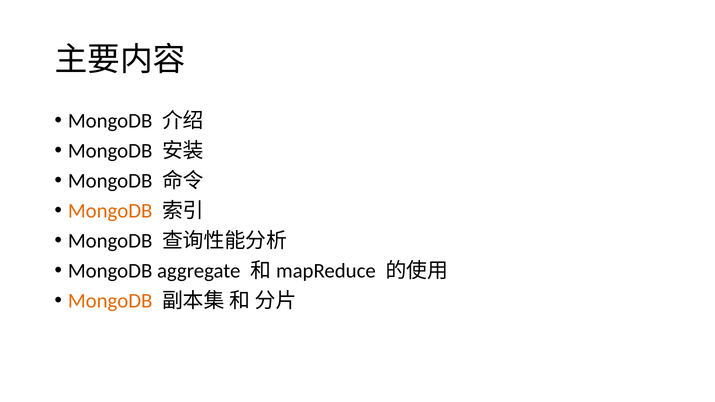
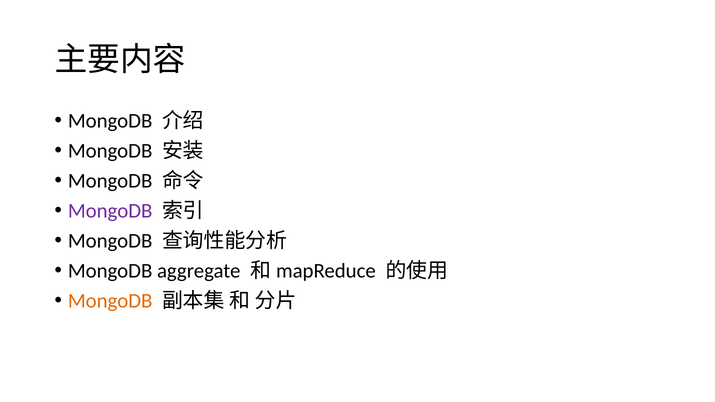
MongoDB at (110, 211) colour: orange -> purple
